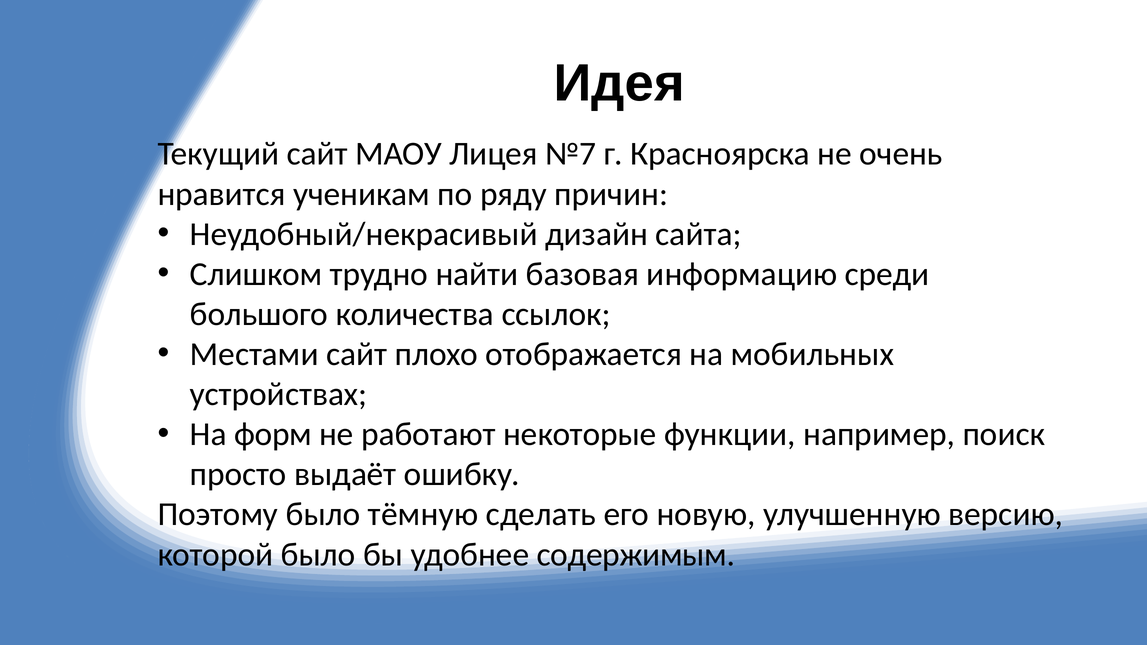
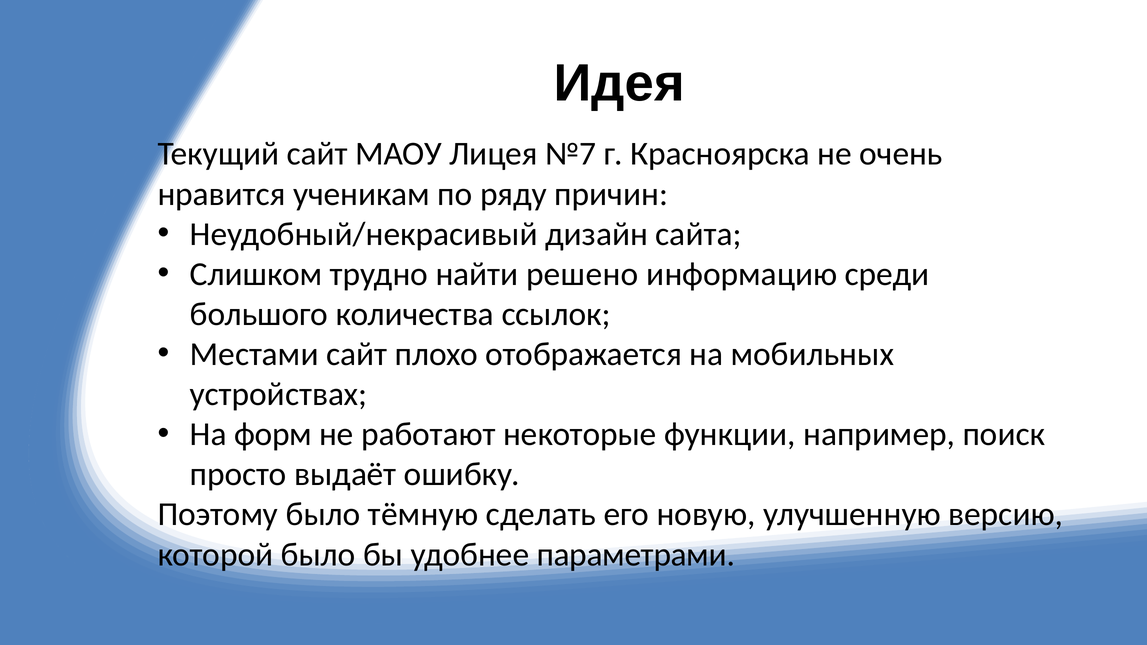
базовая: базовая -> решено
содержимым: содержимым -> параметрами
